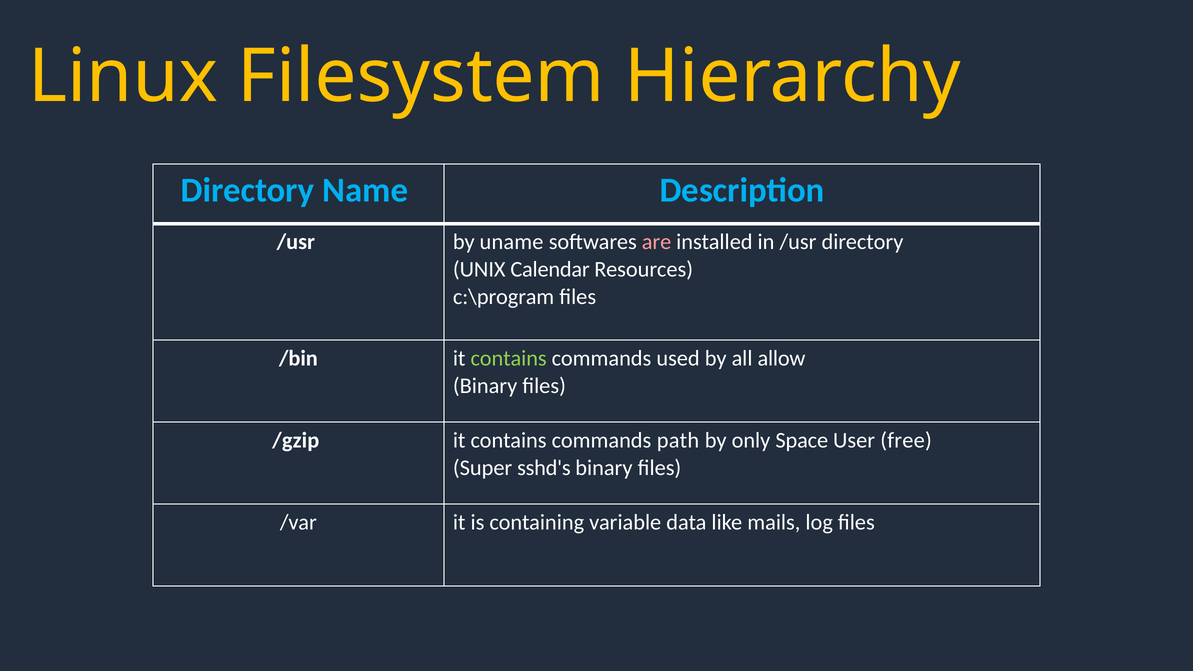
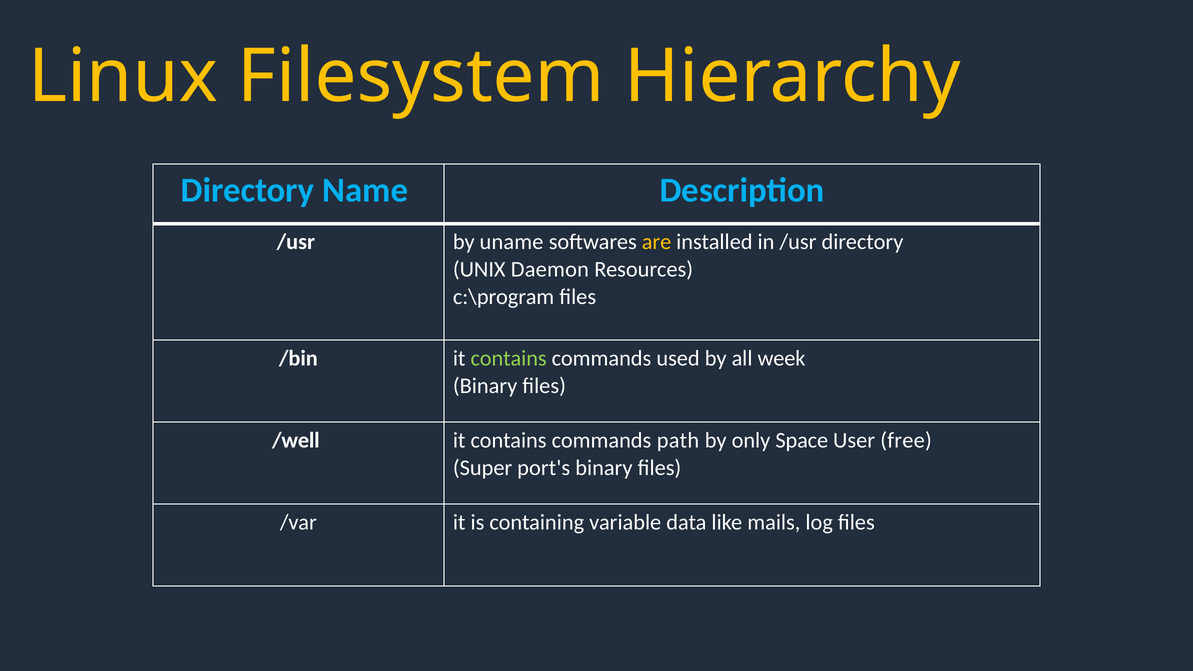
are colour: pink -> yellow
Calendar: Calendar -> Daemon
allow: allow -> week
/gzip: /gzip -> /well
sshd's: sshd's -> port's
